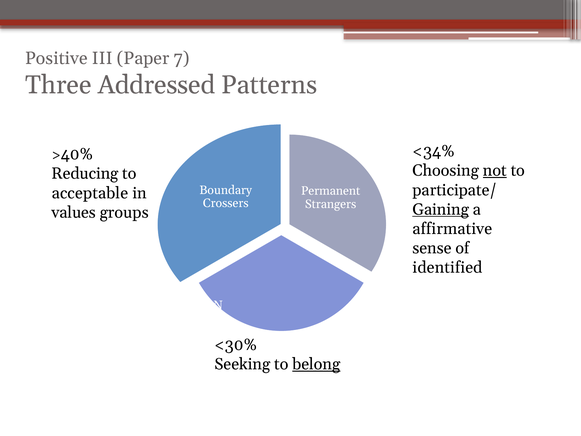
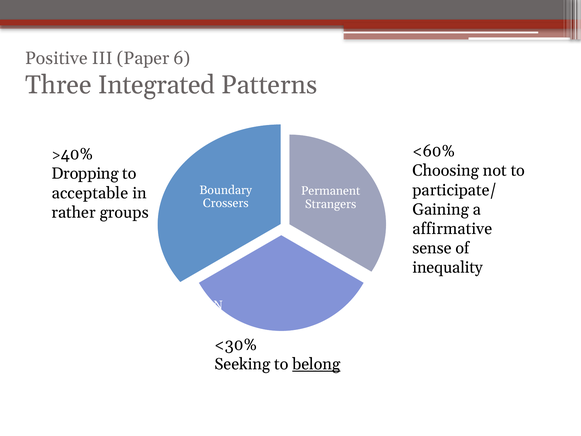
7: 7 -> 6
Addressed: Addressed -> Integrated
<34%: <34% -> <60%
not underline: present -> none
Reducing: Reducing -> Dropping
Gaining underline: present -> none
values: values -> rather
identified: identified -> inequality
